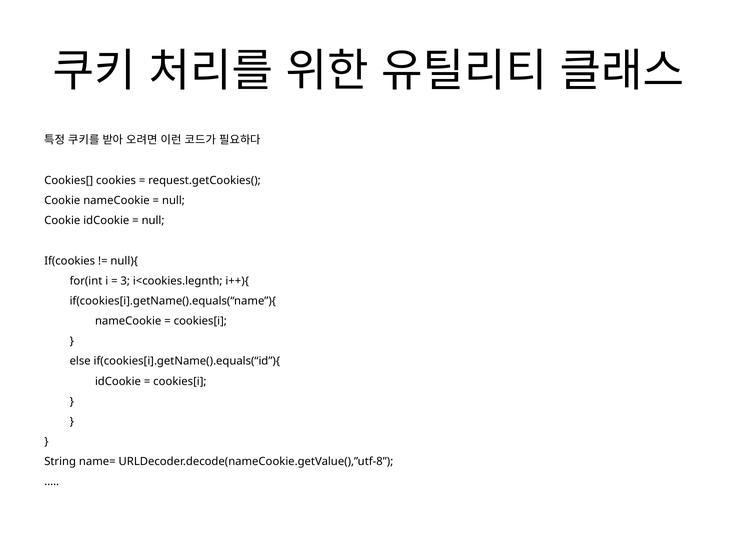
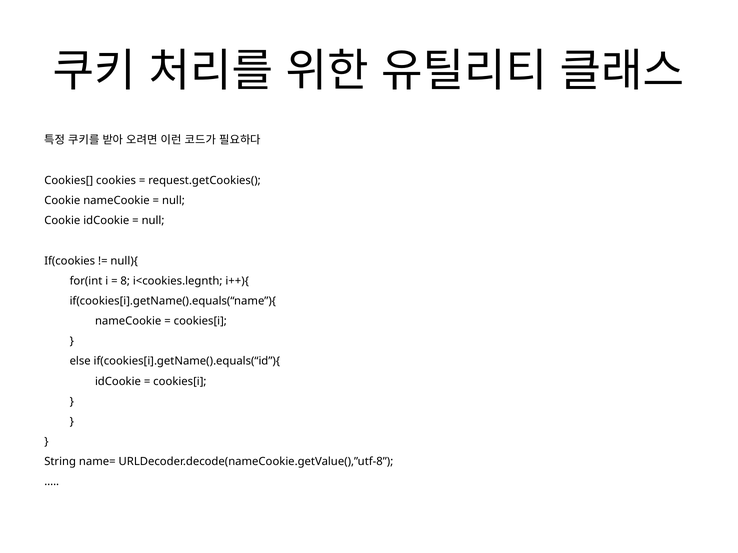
3: 3 -> 8
